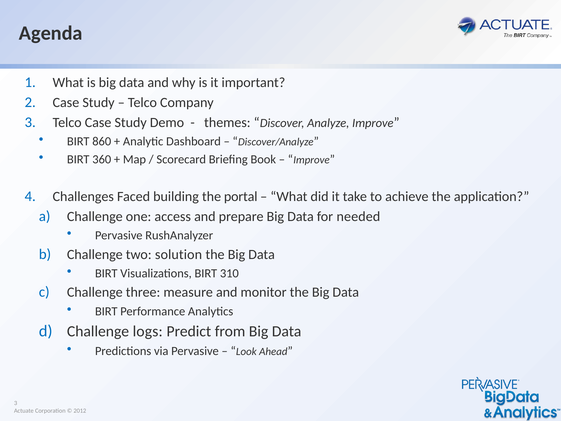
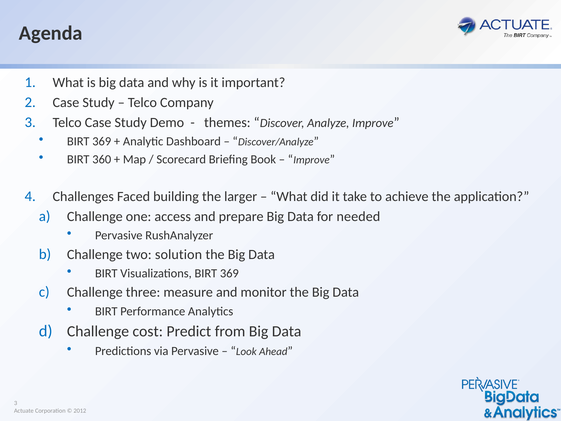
860 at (102, 141): 860 -> 369
portal: portal -> larger
Visualizations BIRT 310: 310 -> 369
logs: logs -> cost
